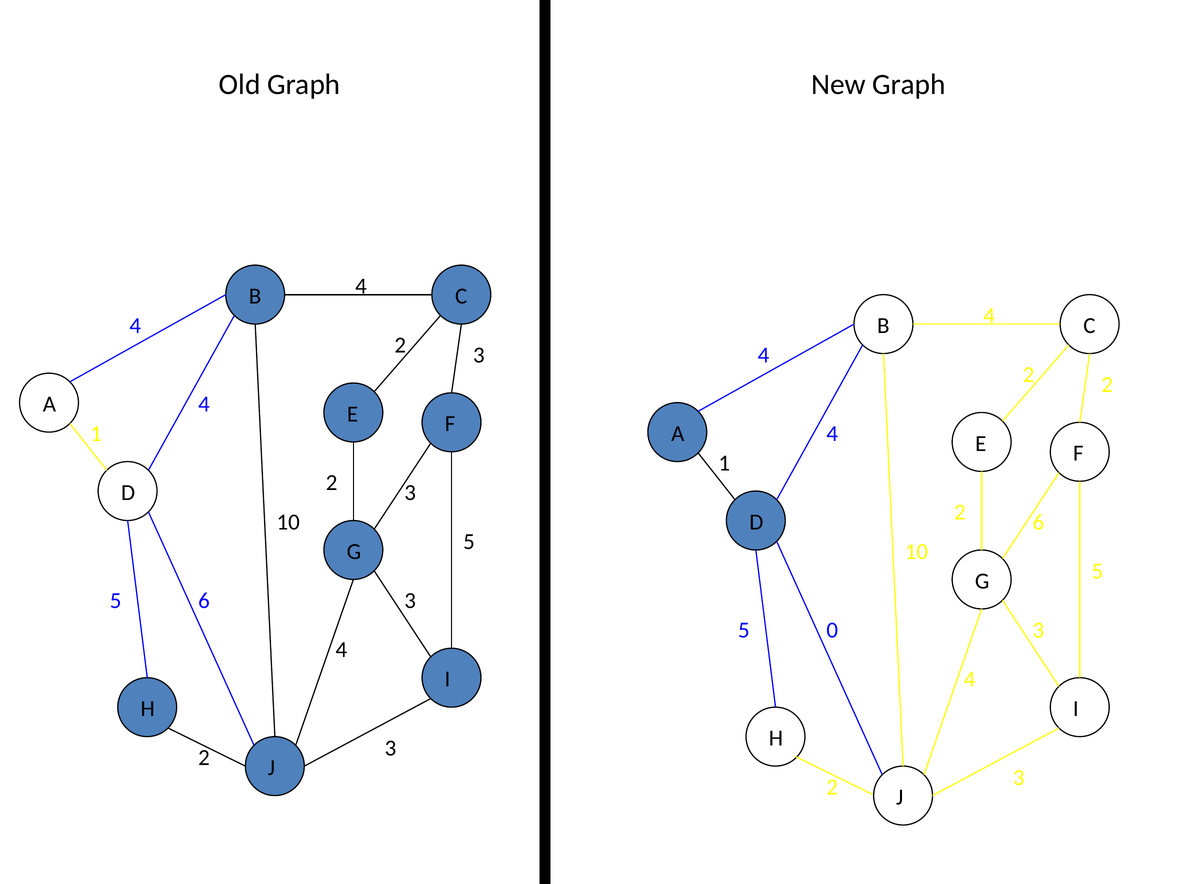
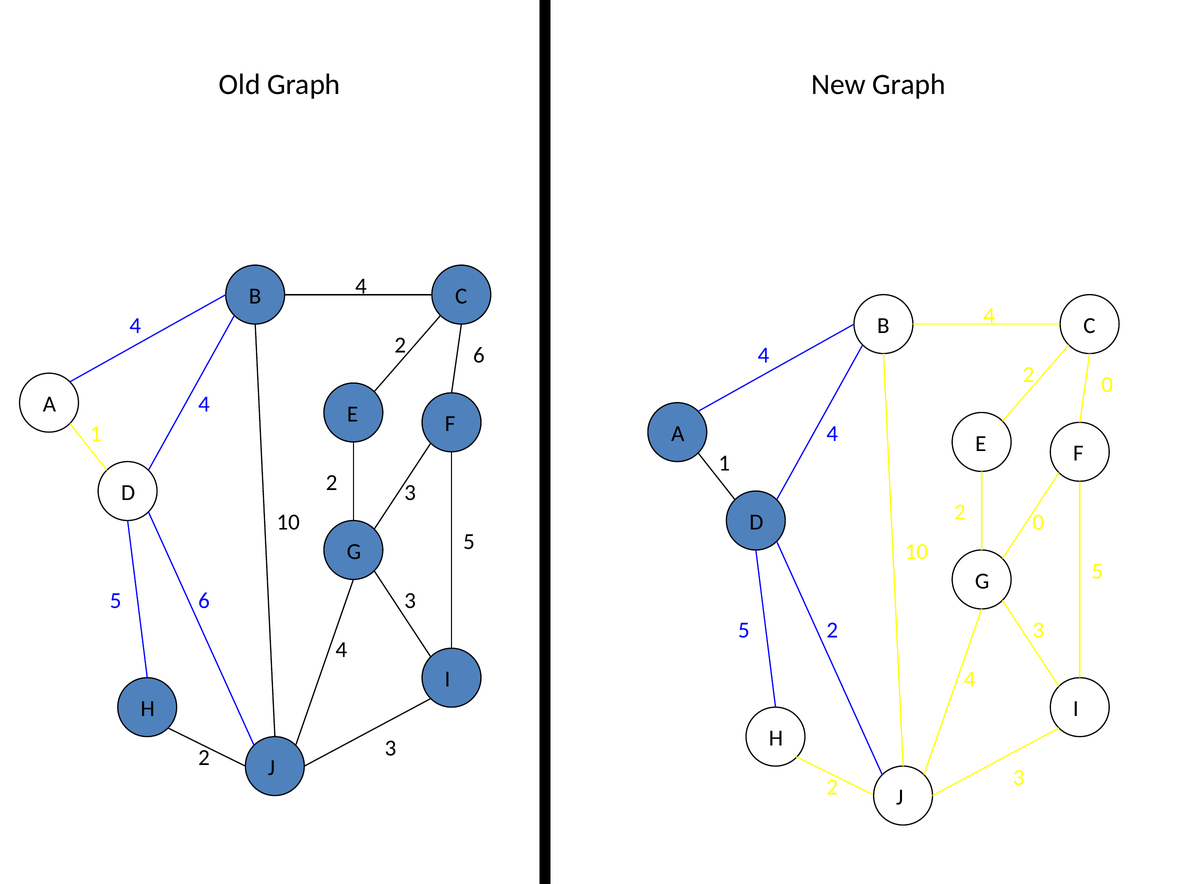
3 at (479, 355): 3 -> 6
2 at (1107, 384): 2 -> 0
6 at (1038, 522): 6 -> 0
5 0: 0 -> 2
